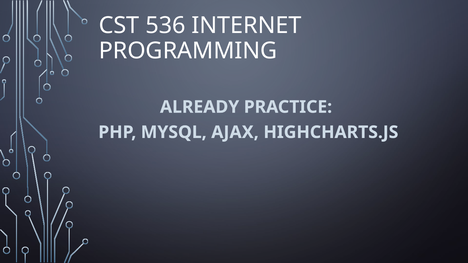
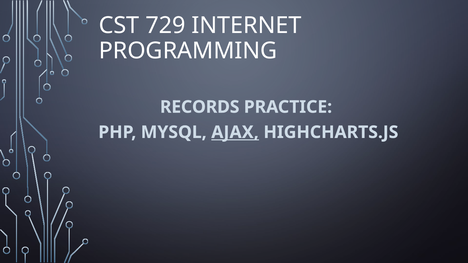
536: 536 -> 729
ALREADY: ALREADY -> RECORDS
AJAX underline: none -> present
